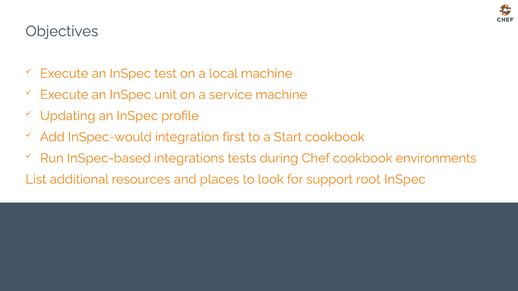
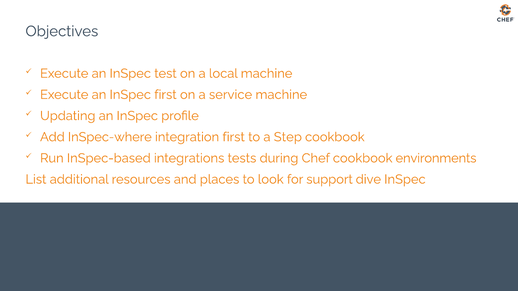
InSpec unit: unit -> first
InSpec-would: InSpec-would -> InSpec-where
Start: Start -> Step
root: root -> dive
